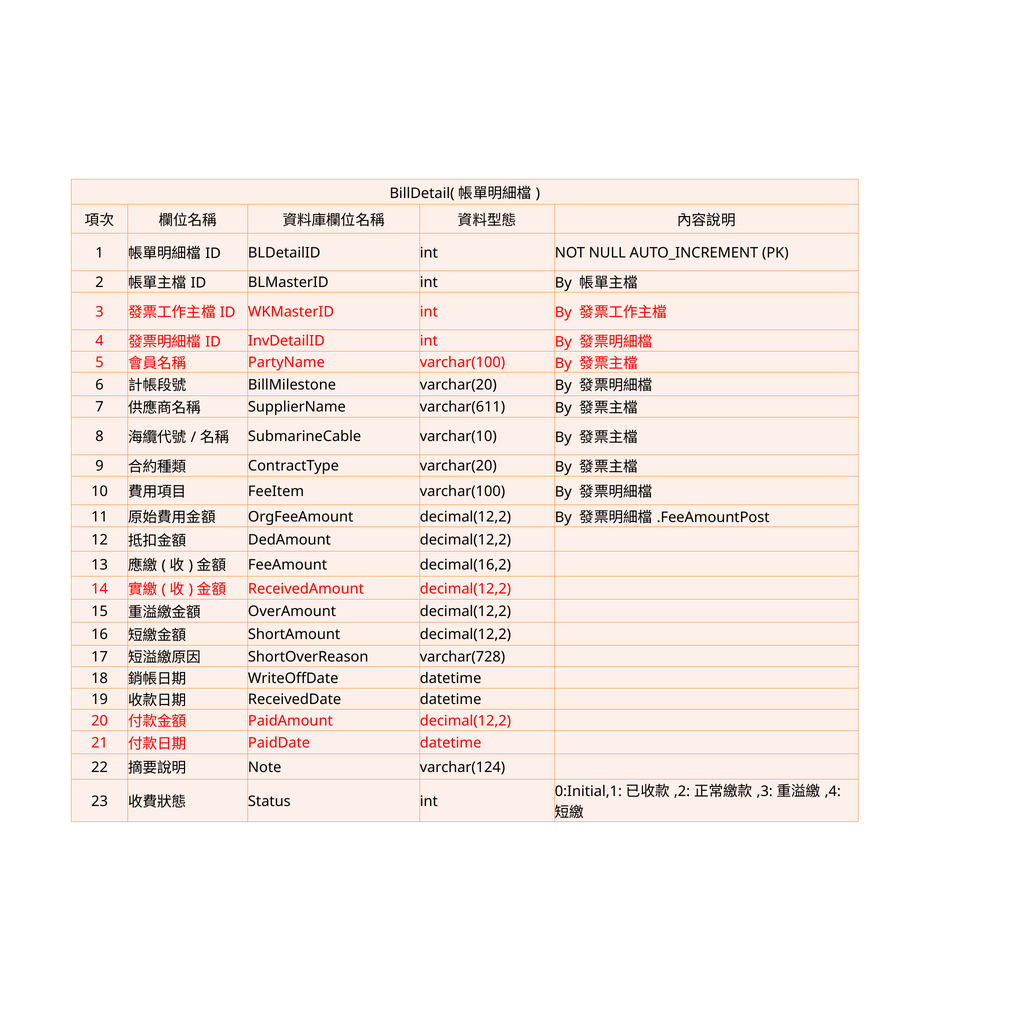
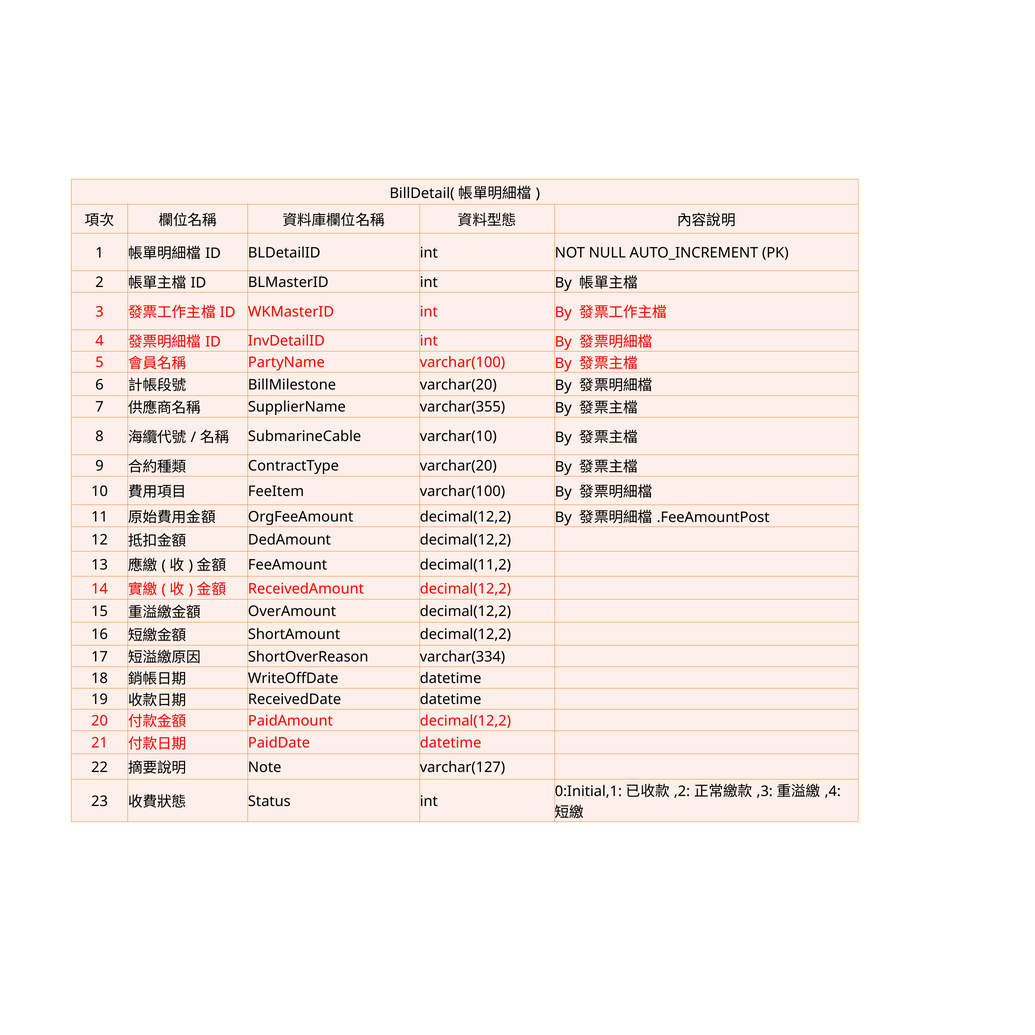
varchar(611: varchar(611 -> varchar(355
decimal(16,2: decimal(16,2 -> decimal(11,2
varchar(728: varchar(728 -> varchar(334
varchar(124: varchar(124 -> varchar(127
